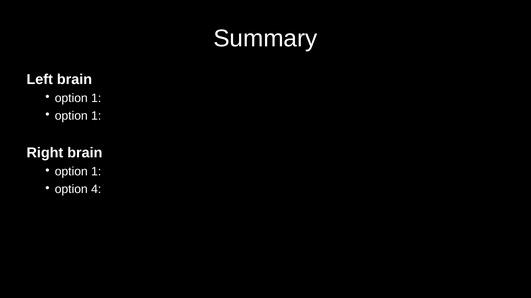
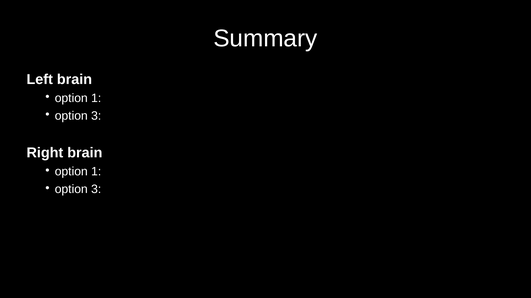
1 at (96, 116): 1 -> 3
4 at (96, 190): 4 -> 3
